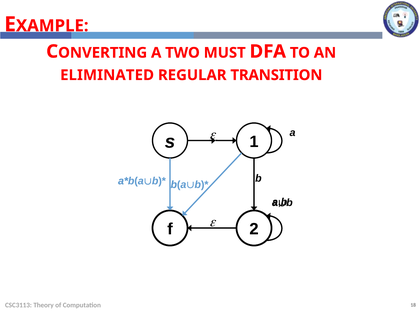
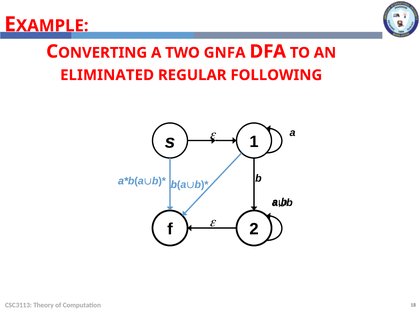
MUST: MUST -> GNFA
TRANSITION: TRANSITION -> FOLLOWING
